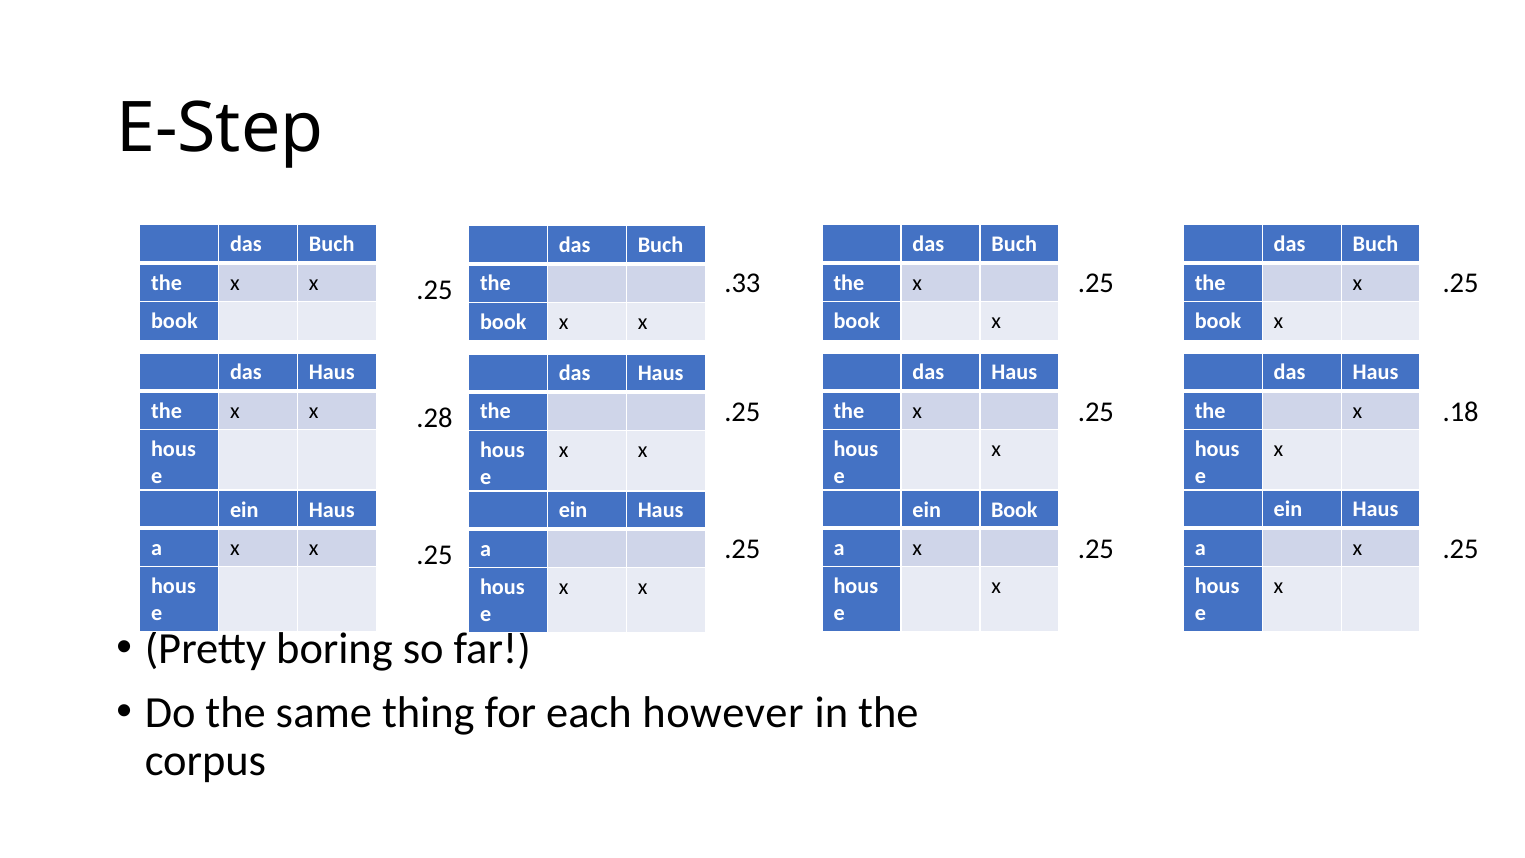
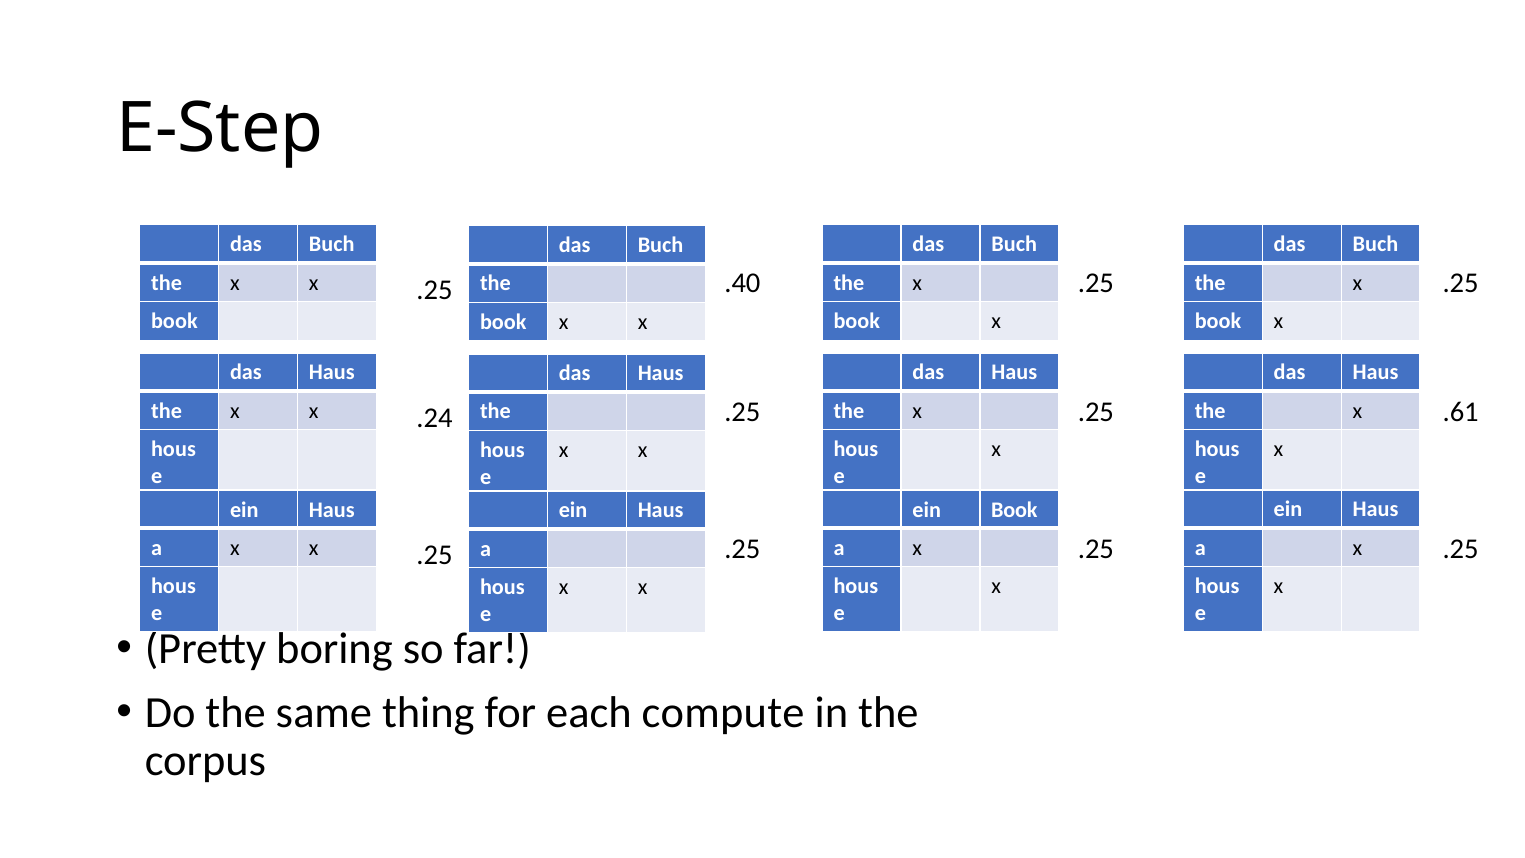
.33: .33 -> .40
.28: .28 -> .24
.18: .18 -> .61
however: however -> compute
